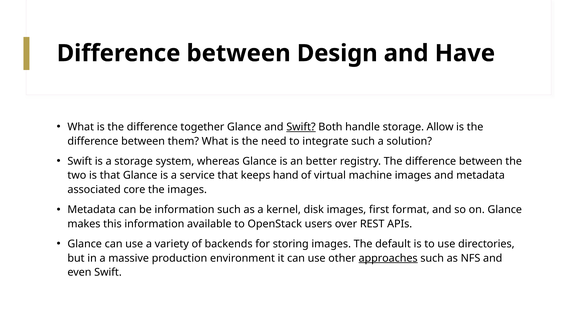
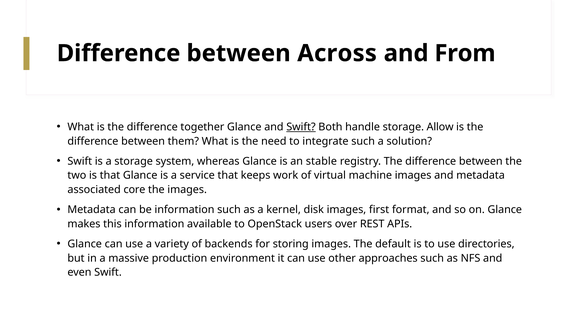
Design: Design -> Across
Have: Have -> From
better: better -> stable
hand: hand -> work
approaches underline: present -> none
